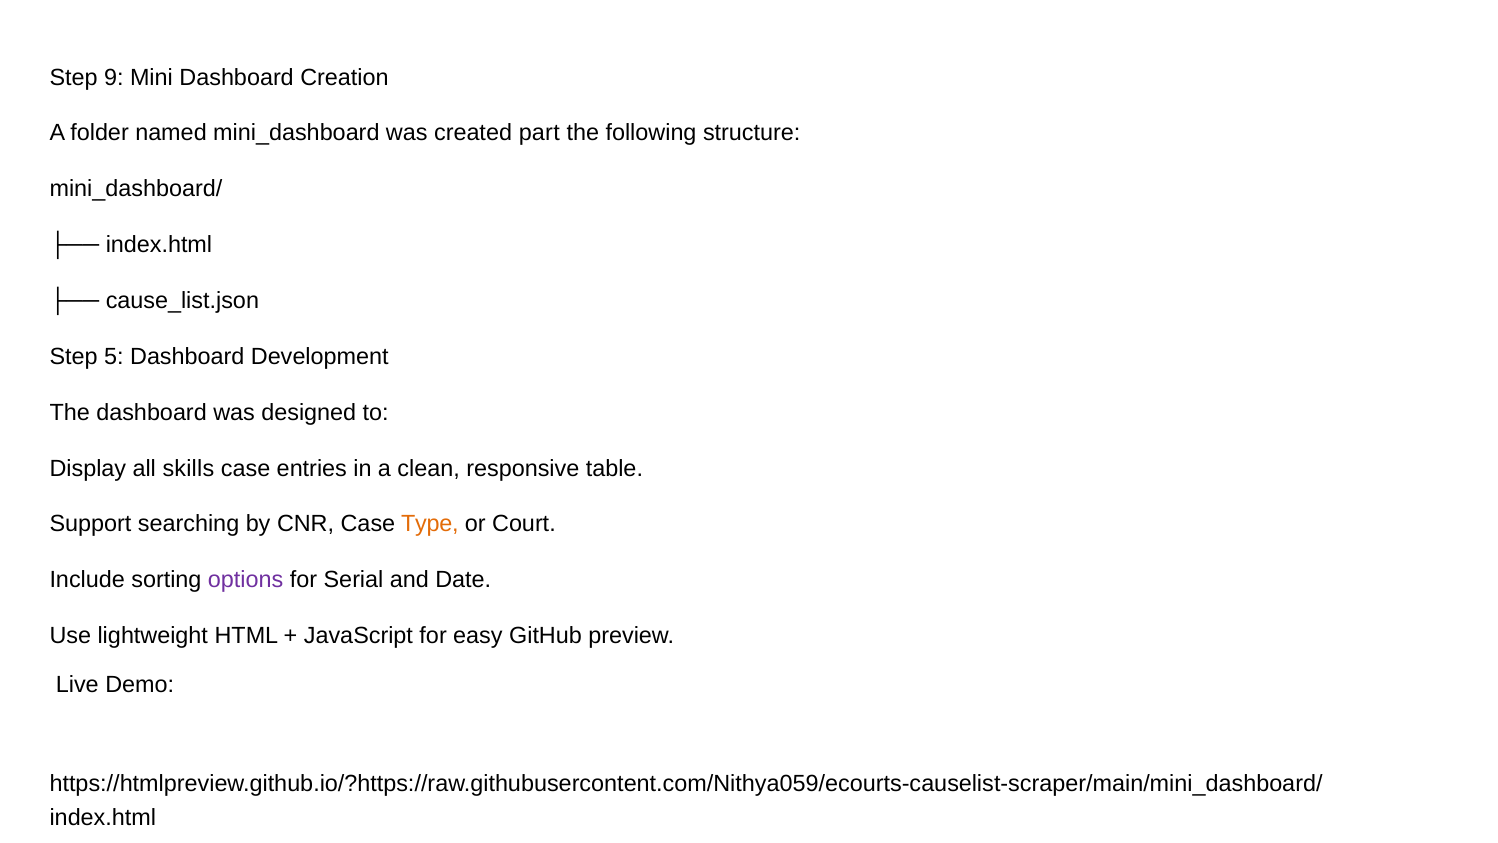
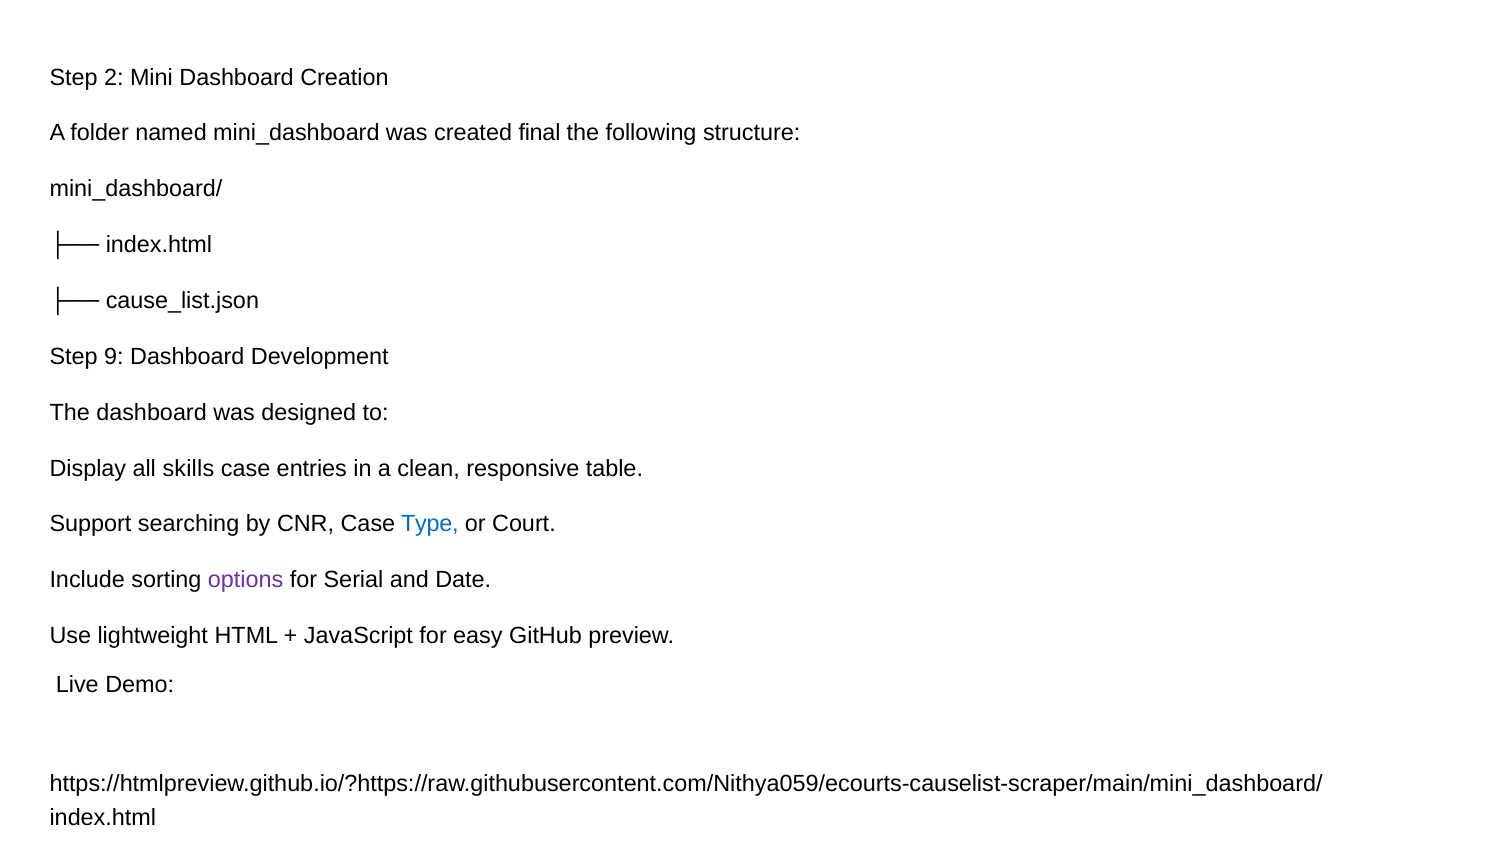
9: 9 -> 2
part: part -> final
5: 5 -> 9
Type colour: orange -> blue
